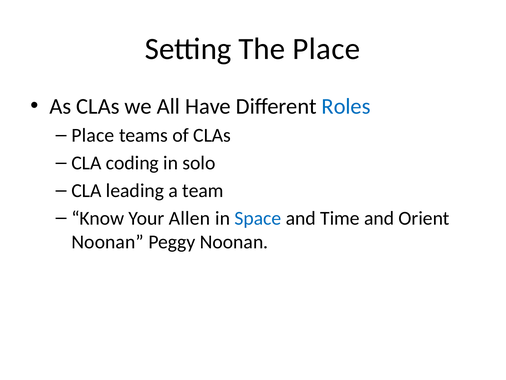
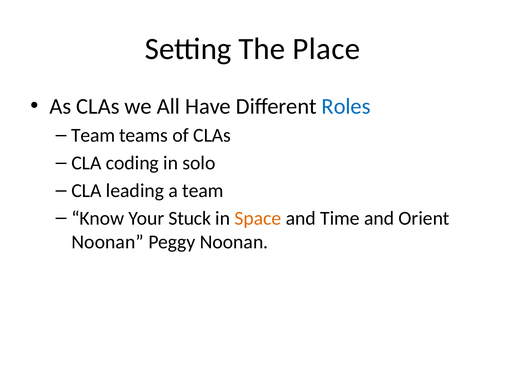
Place at (93, 135): Place -> Team
Allen: Allen -> Stuck
Space colour: blue -> orange
